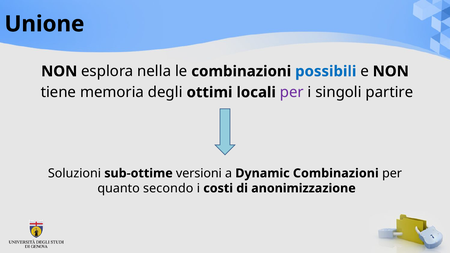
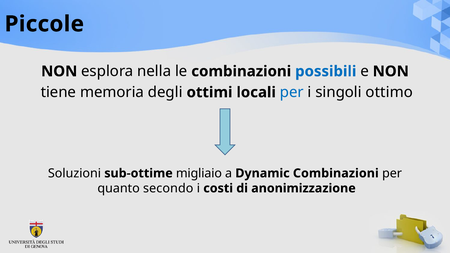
Unione: Unione -> Piccole
per at (292, 92) colour: purple -> blue
partire: partire -> ottimo
versioni: versioni -> migliaio
